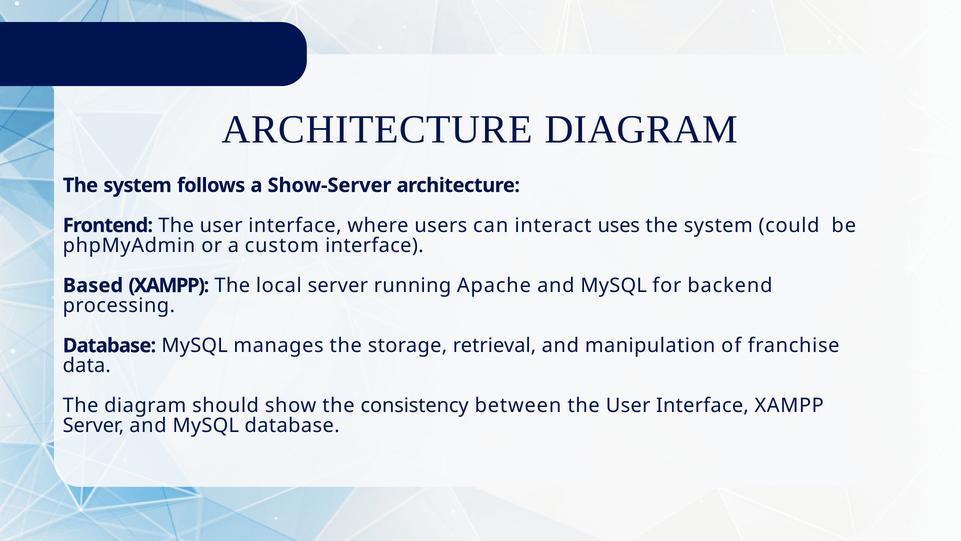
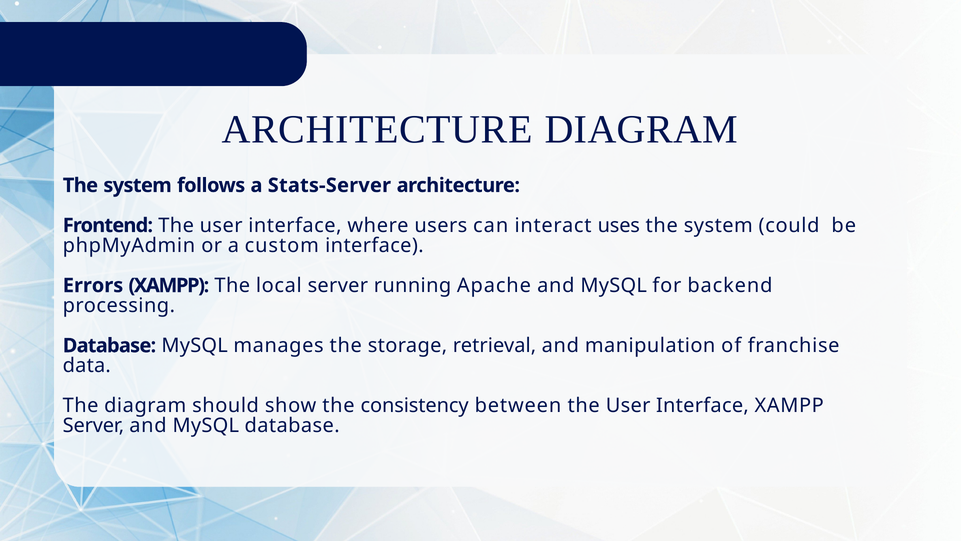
Show-Server: Show-Server -> Stats-Server
Based: Based -> Errors
